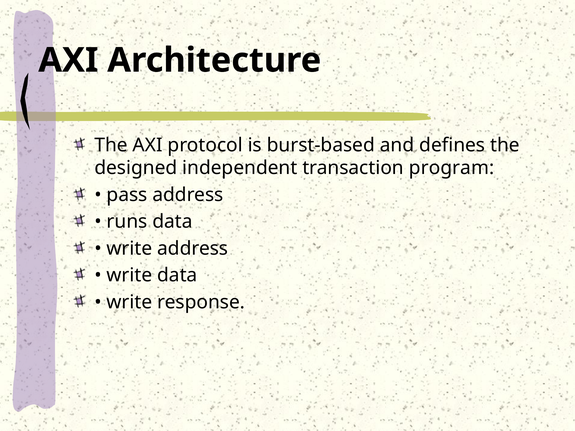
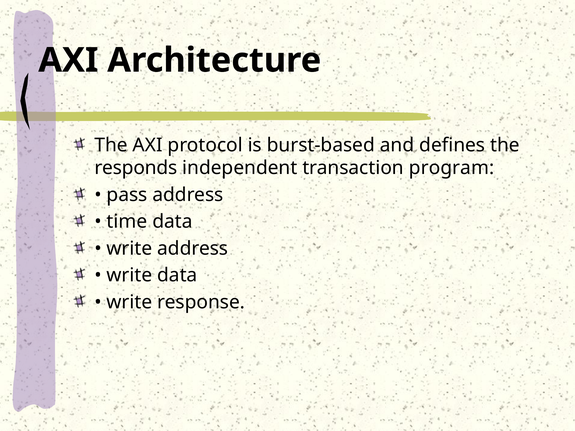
designed: designed -> responds
runs: runs -> time
